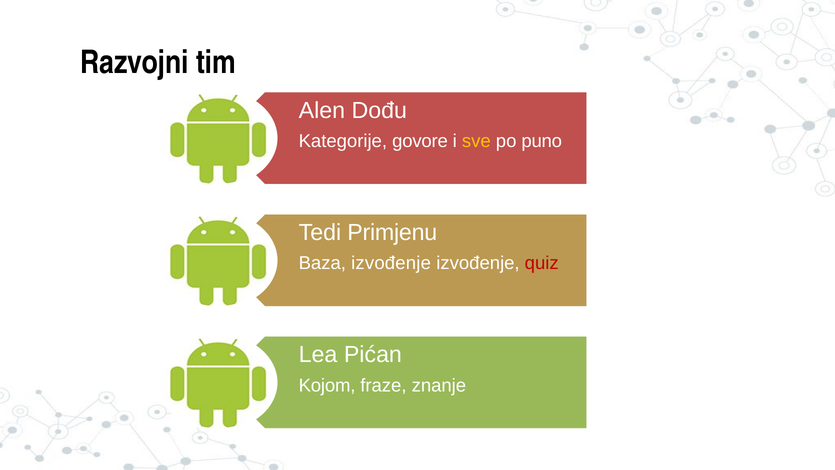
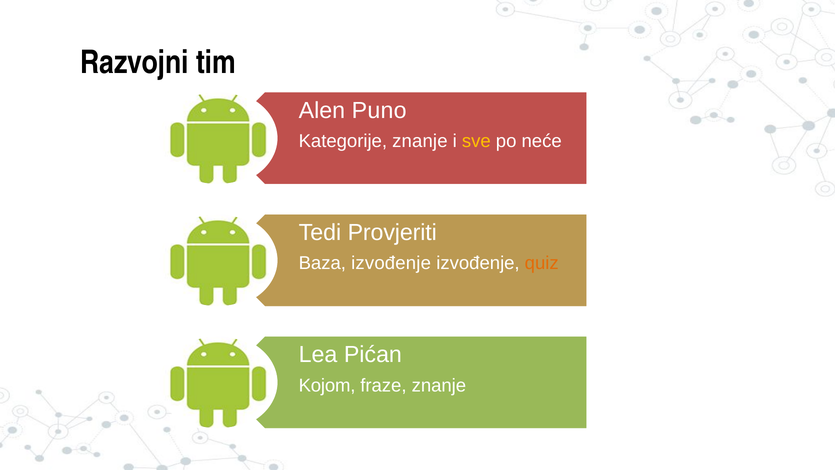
Dođu: Dođu -> Puno
Kategorije govore: govore -> znanje
puno: puno -> neće
Primjenu: Primjenu -> Provjeriti
quiz colour: red -> orange
